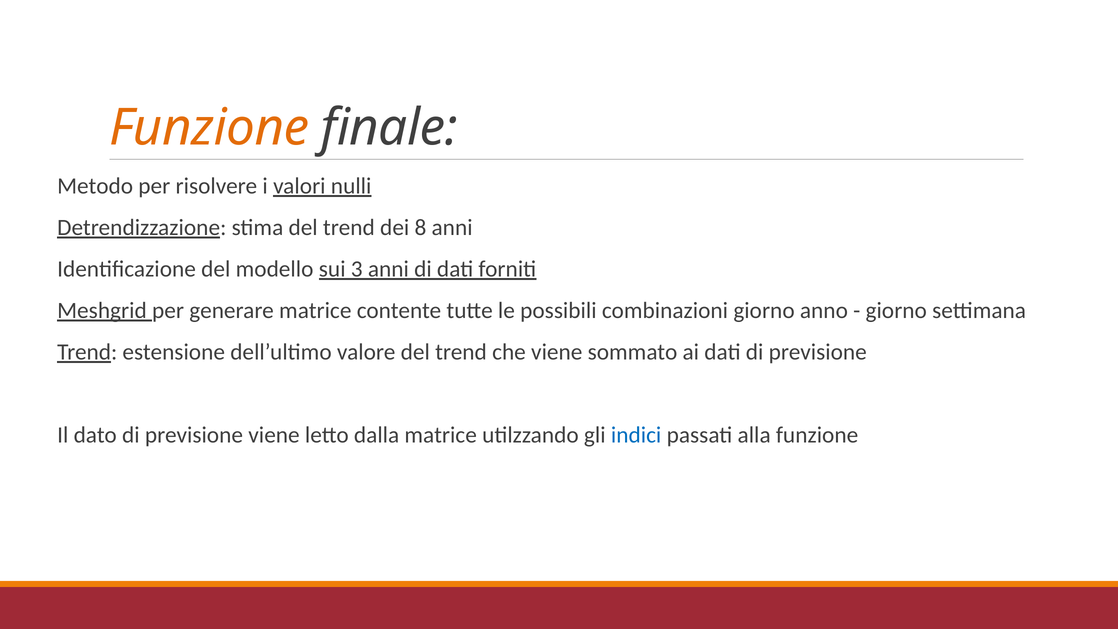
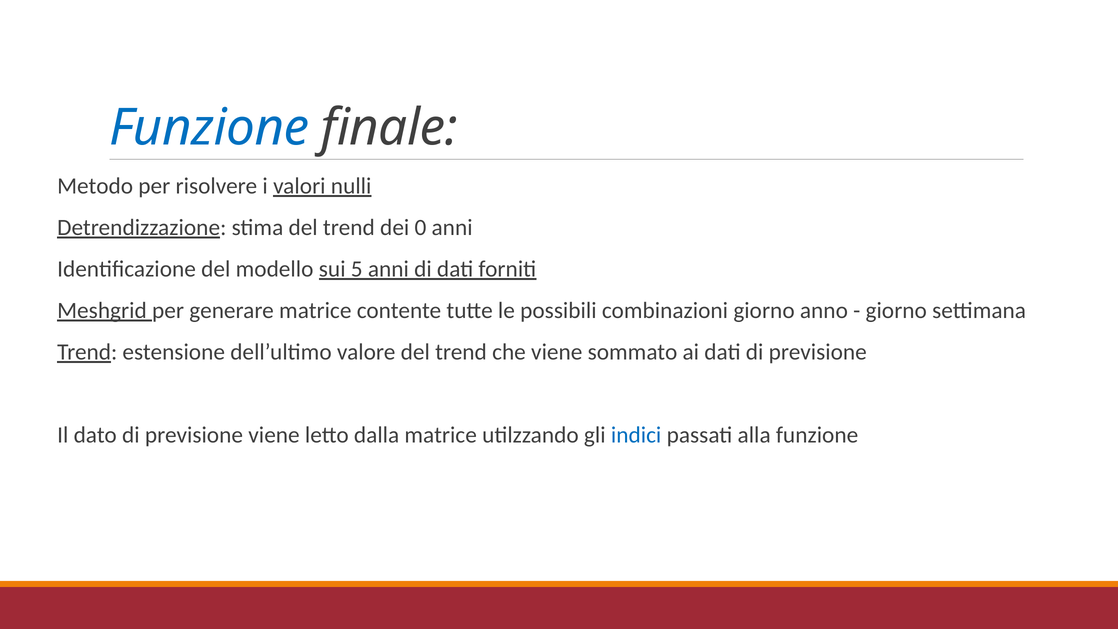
Funzione at (209, 128) colour: orange -> blue
8: 8 -> 0
3: 3 -> 5
